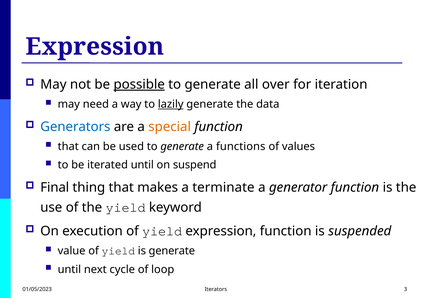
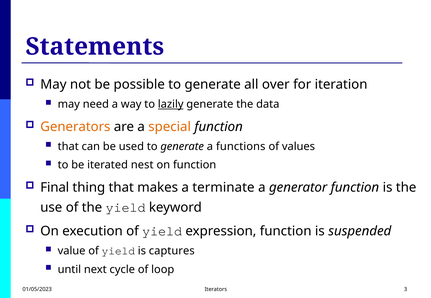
Expression at (95, 47): Expression -> Statements
possible underline: present -> none
Generators colour: blue -> orange
iterated until: until -> nest
on suspend: suspend -> function
is generate: generate -> captures
